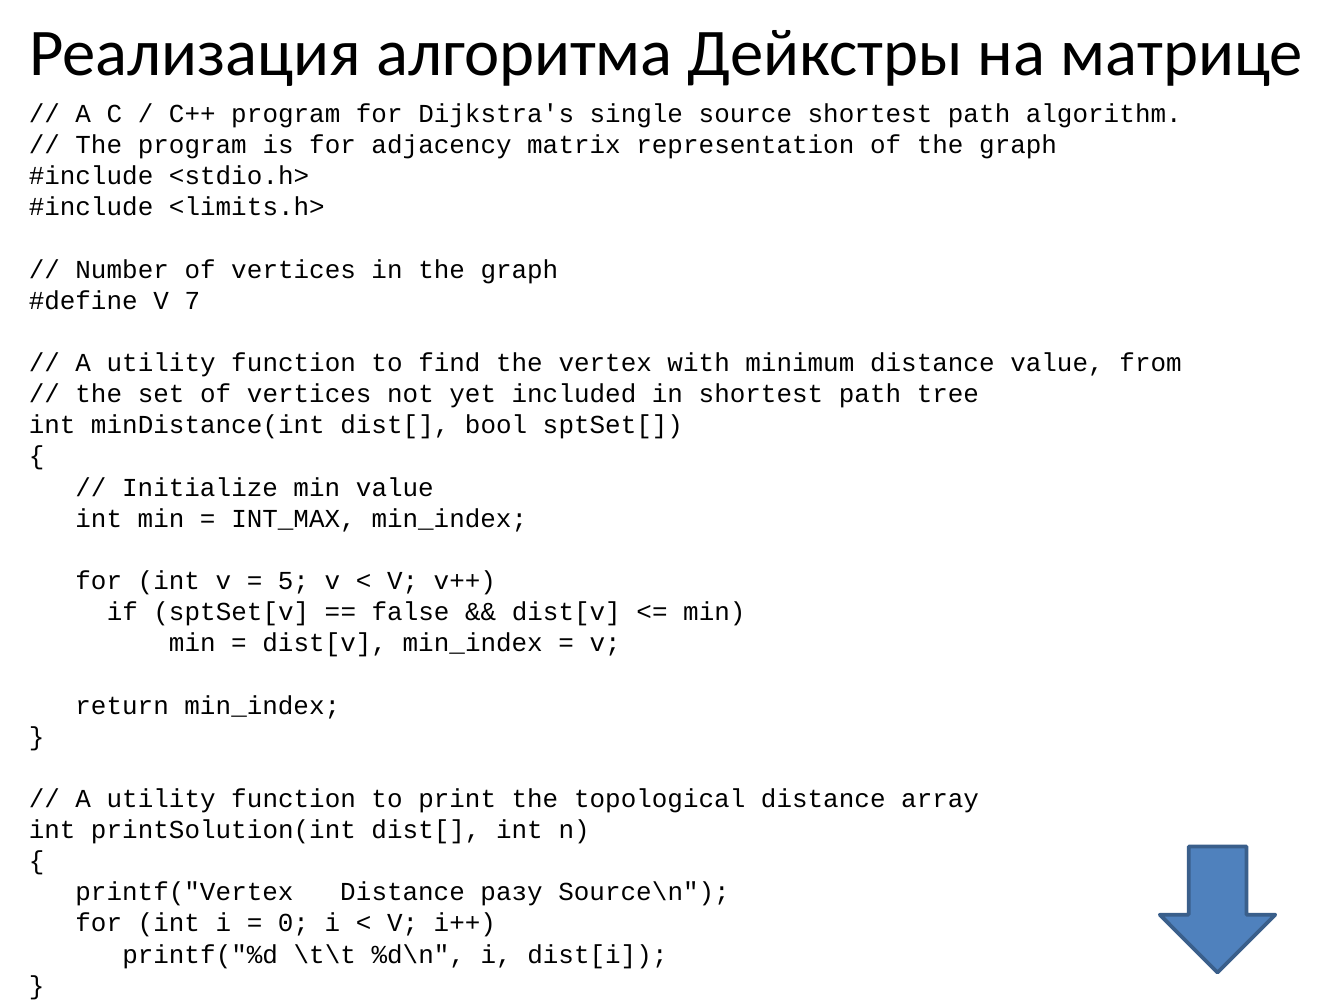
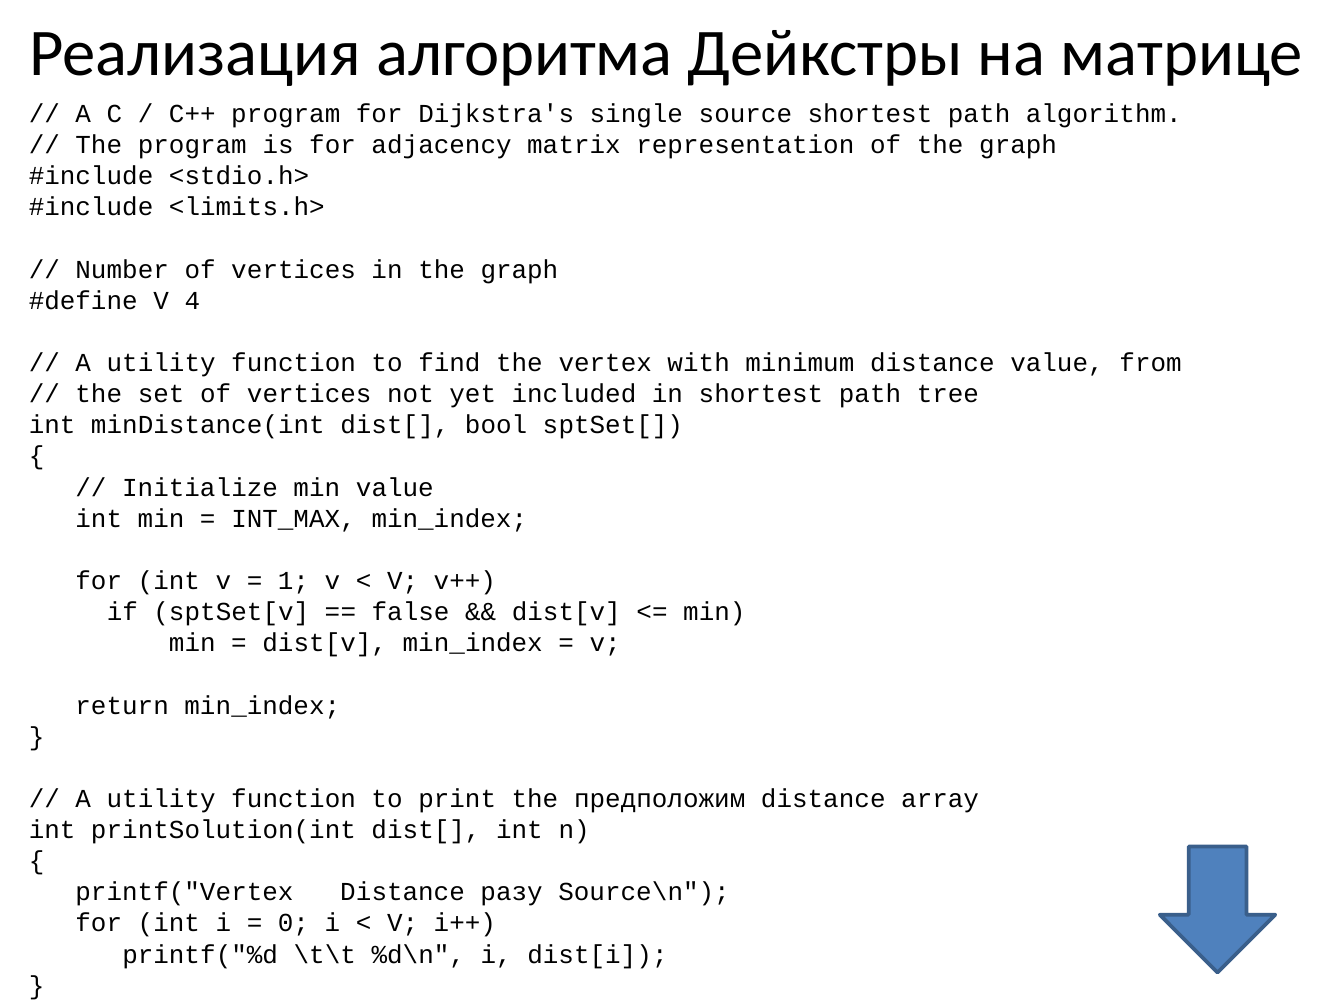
7: 7 -> 4
5: 5 -> 1
topological: topological -> предположим
